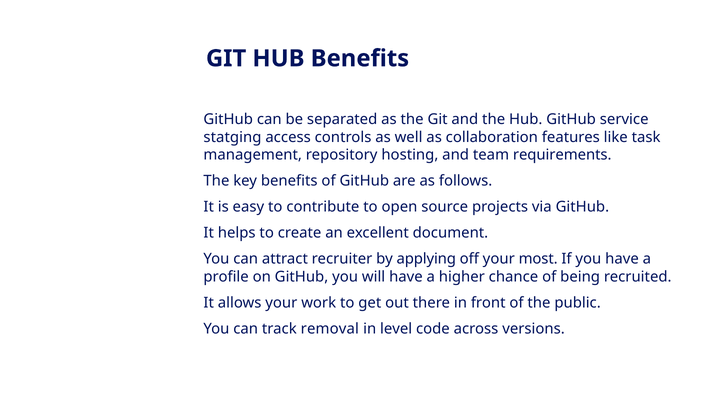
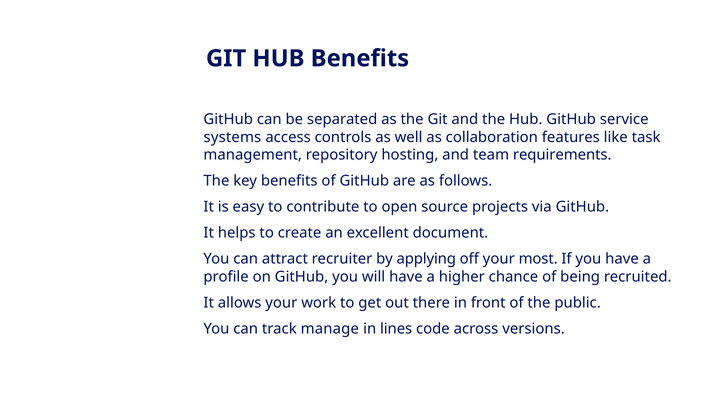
statging: statging -> systems
removal: removal -> manage
level: level -> lines
